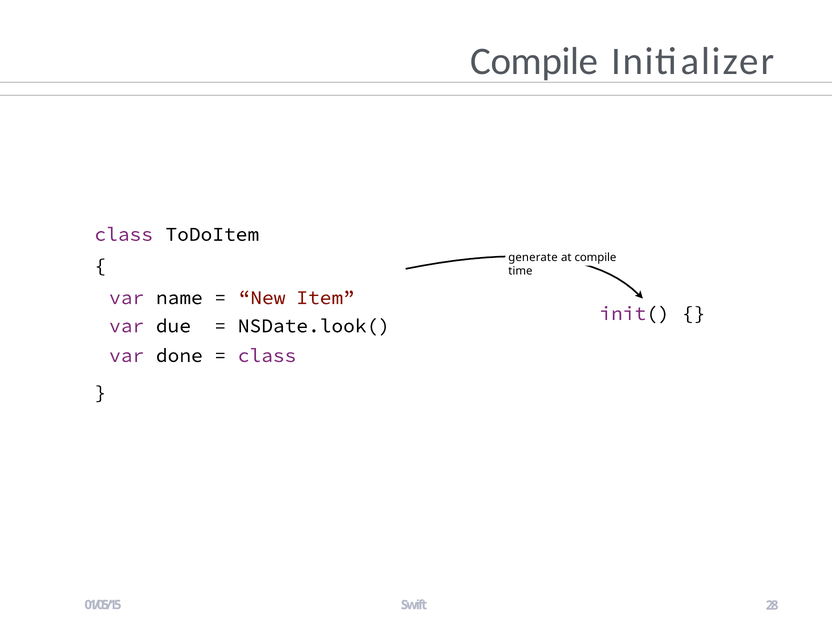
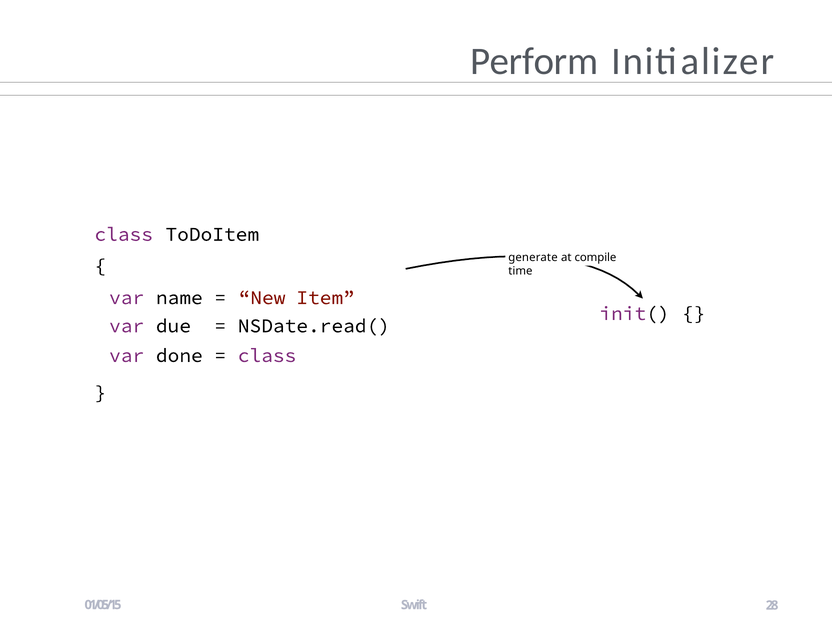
Compile at (534, 61): Compile -> Perform
NSDate.look(: NSDate.look( -> NSDate.read(
